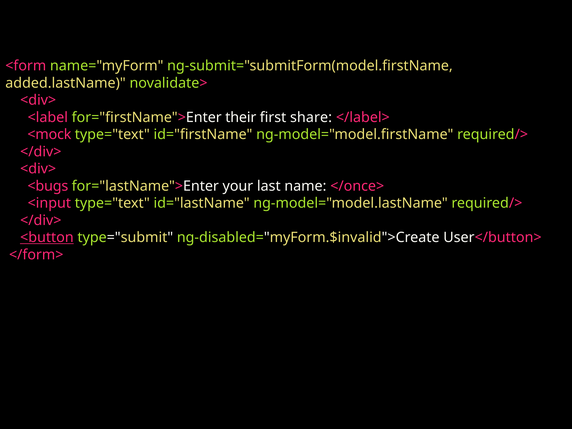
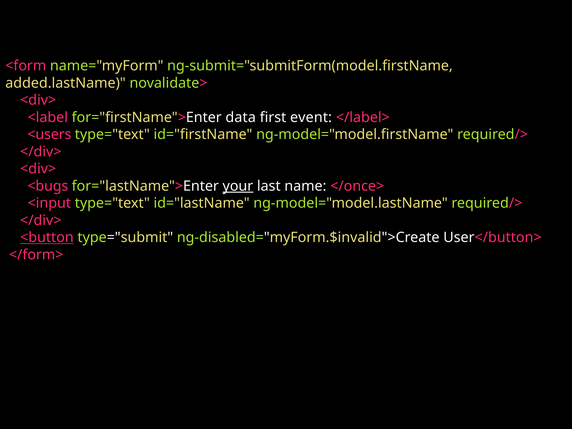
their: their -> data
share: share -> event
<mock: <mock -> <users
your underline: none -> present
